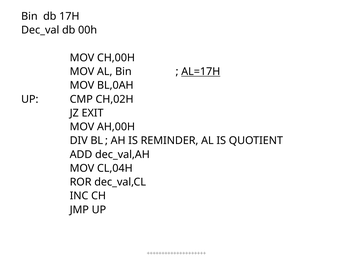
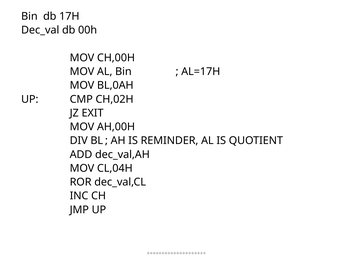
AL=17H underline: present -> none
